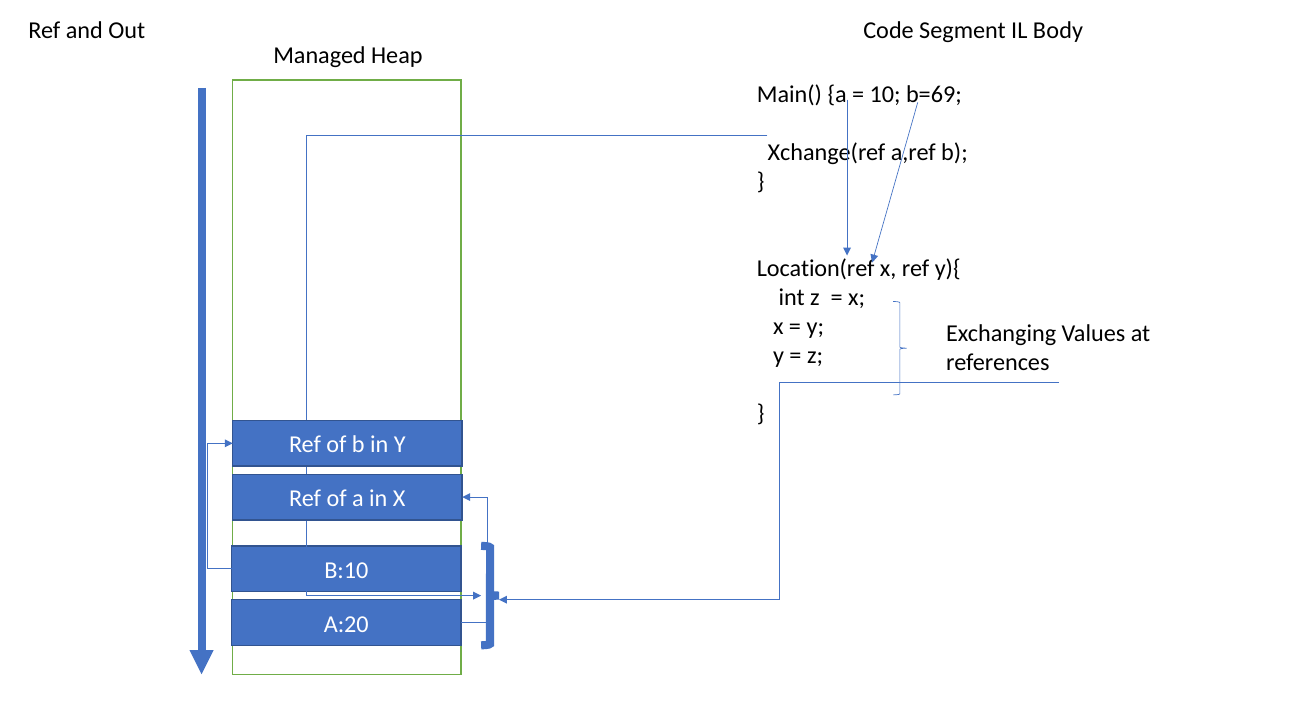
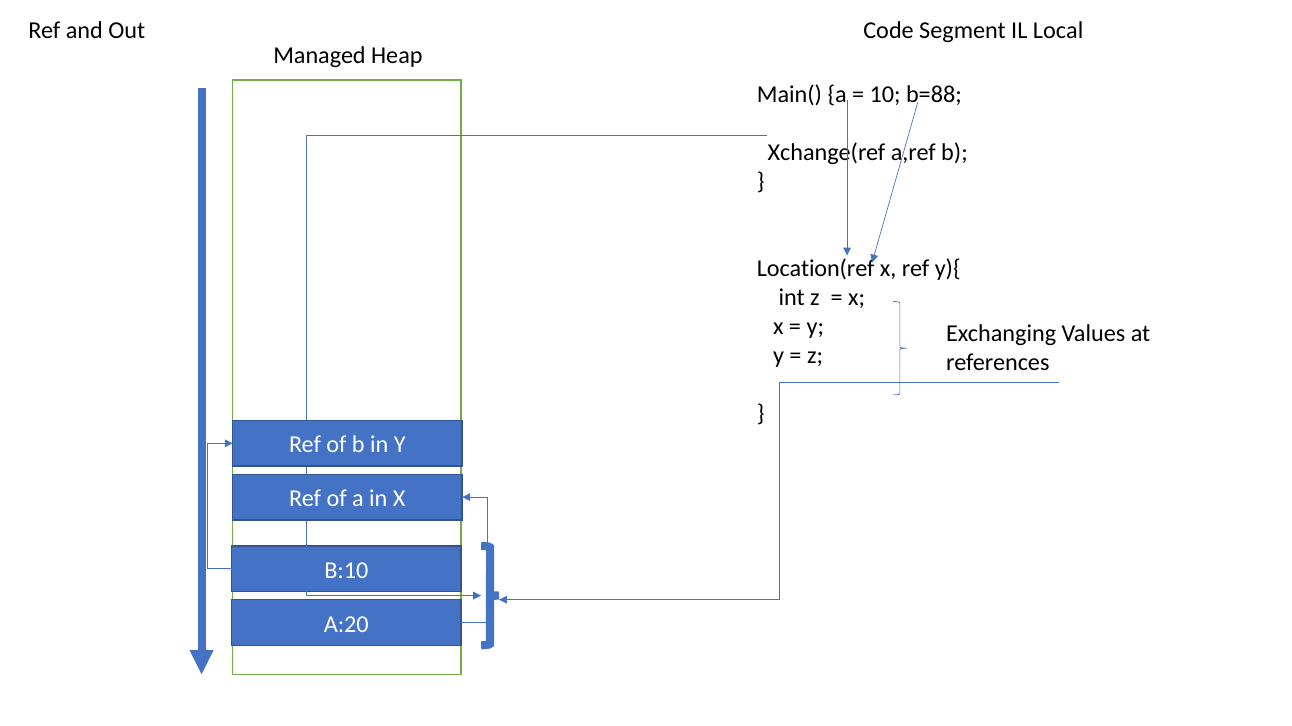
Body: Body -> Local
b=69: b=69 -> b=88
